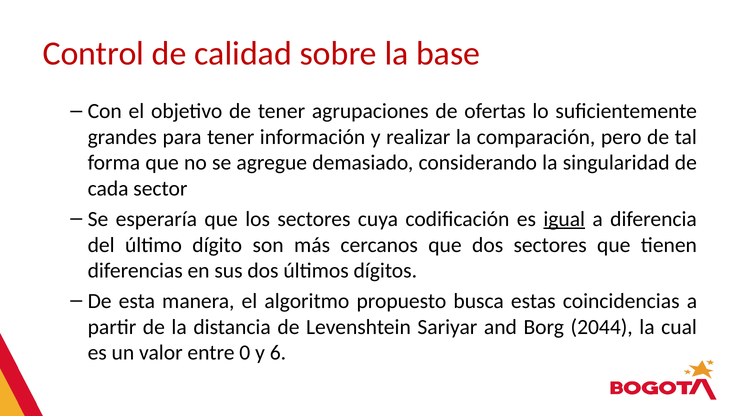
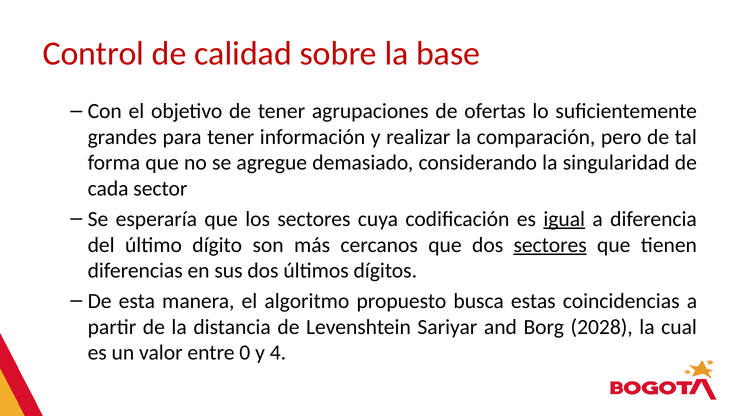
sectores at (550, 245) underline: none -> present
2044: 2044 -> 2028
6: 6 -> 4
